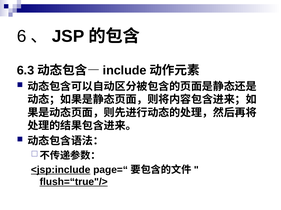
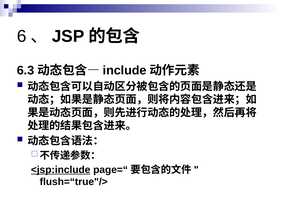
flush=“true"/> underline: present -> none
